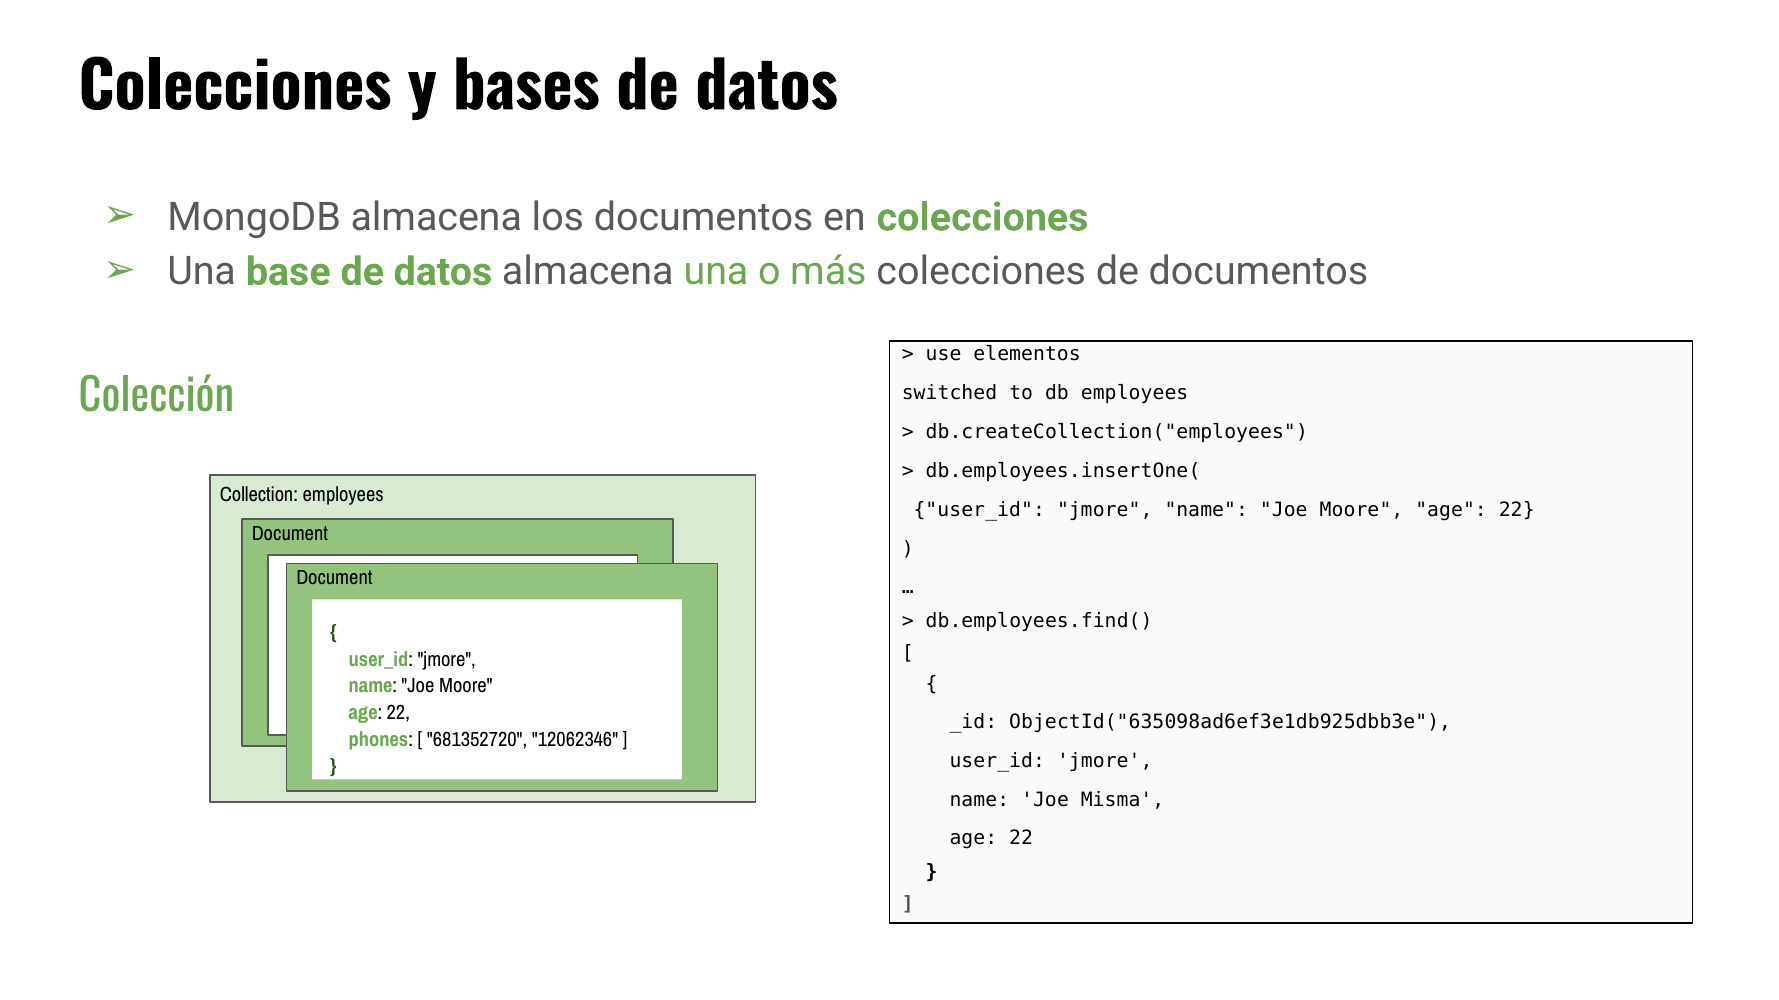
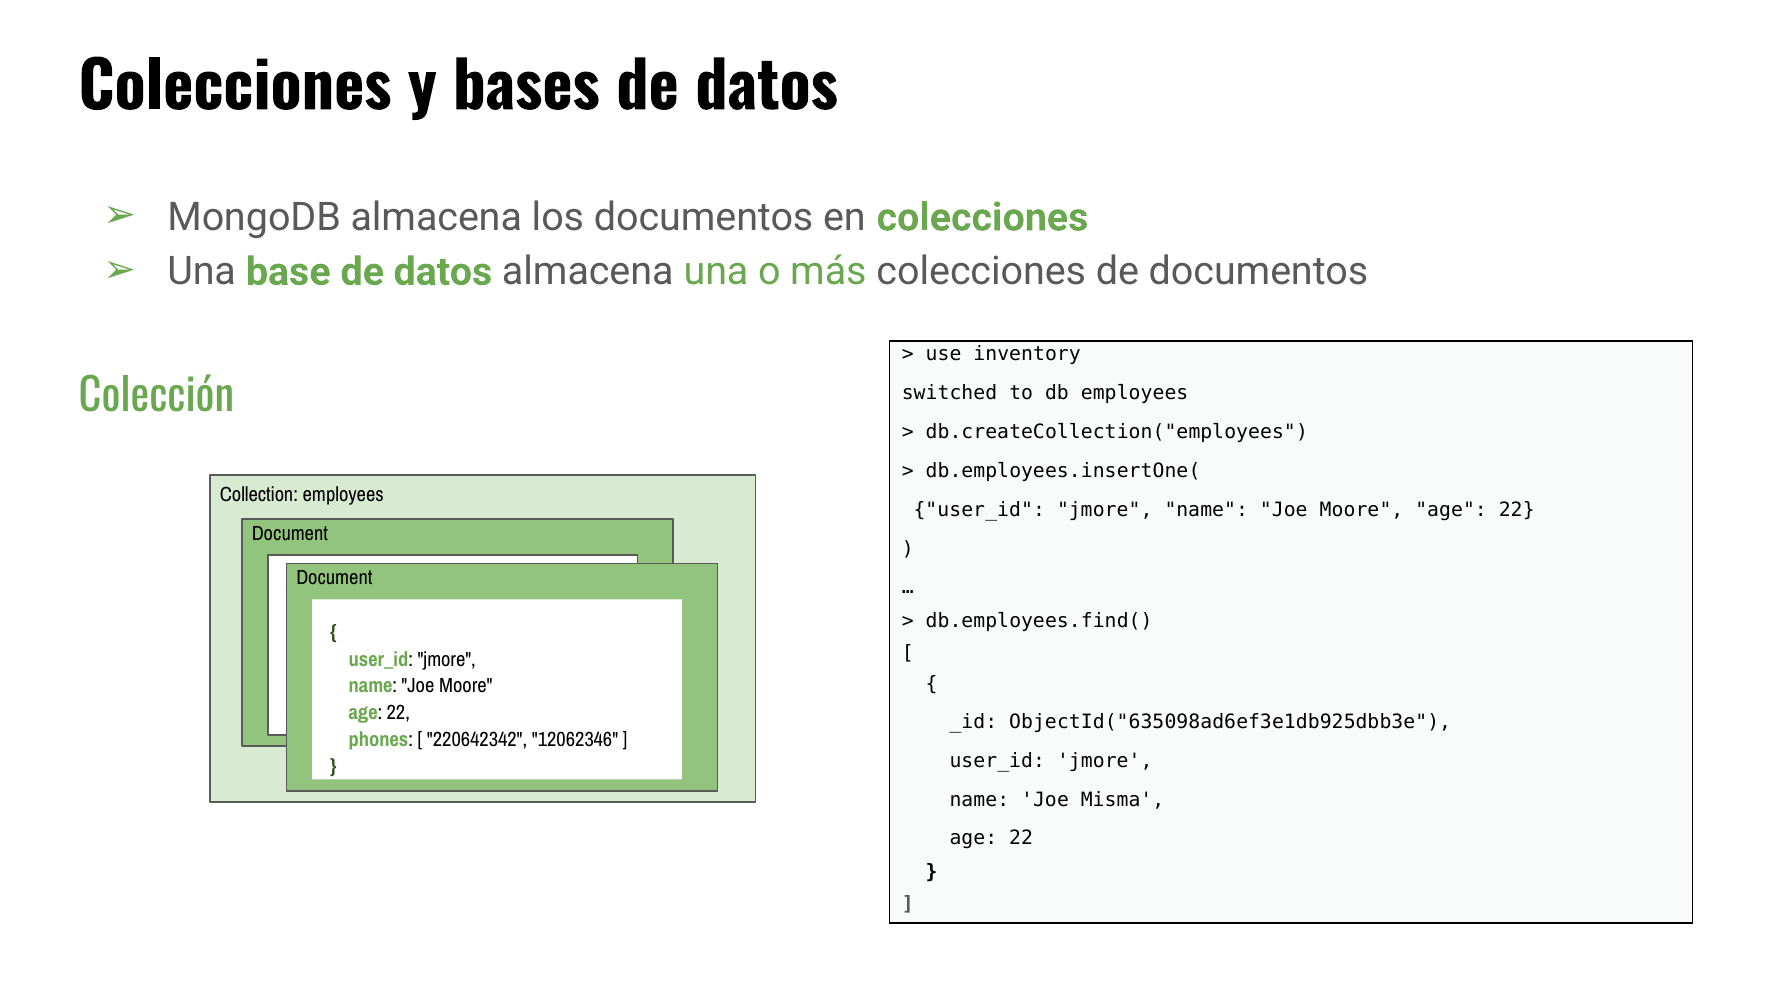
elementos: elementos -> inventory
681352720: 681352720 -> 220642342
